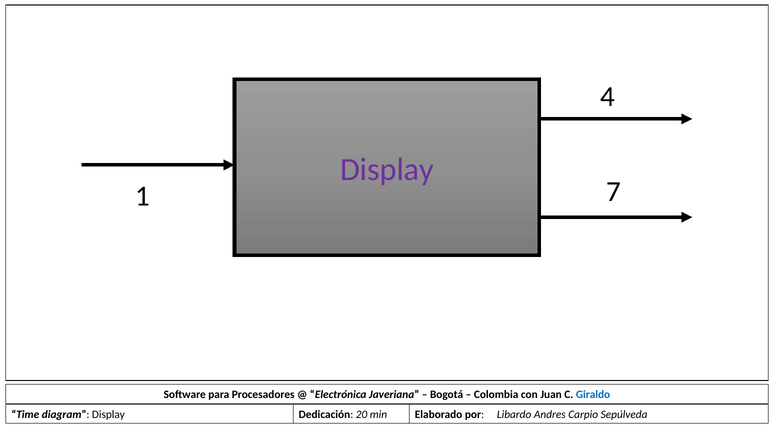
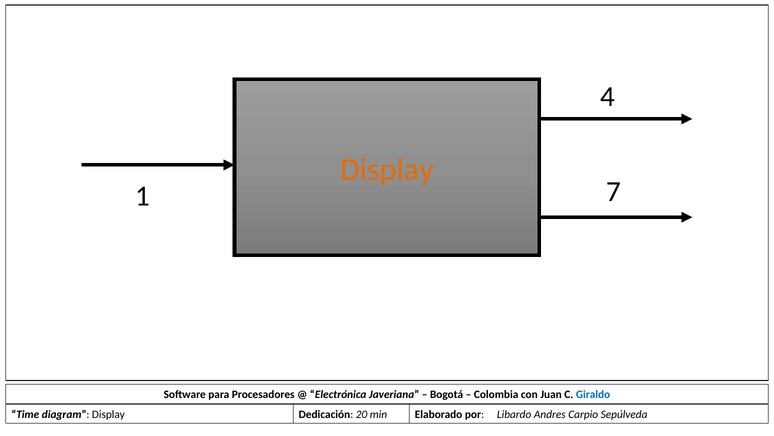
Display at (387, 169) colour: purple -> orange
